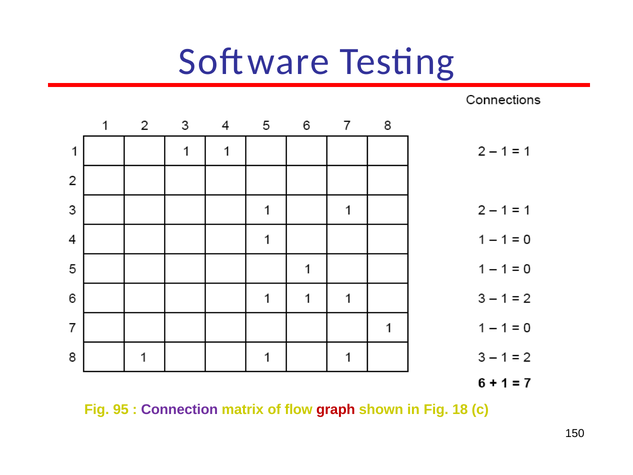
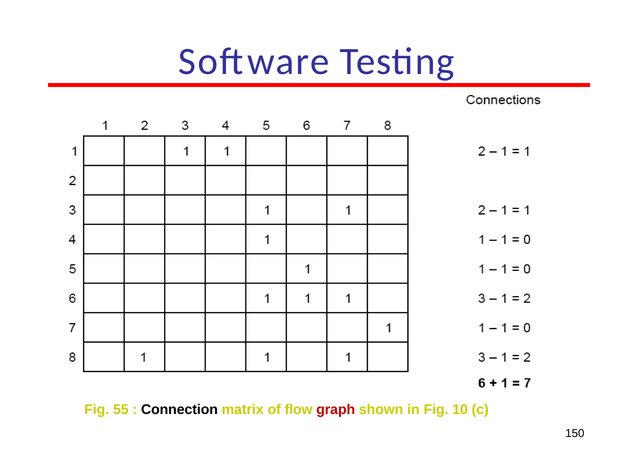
95: 95 -> 55
Connection colour: purple -> black
18: 18 -> 10
